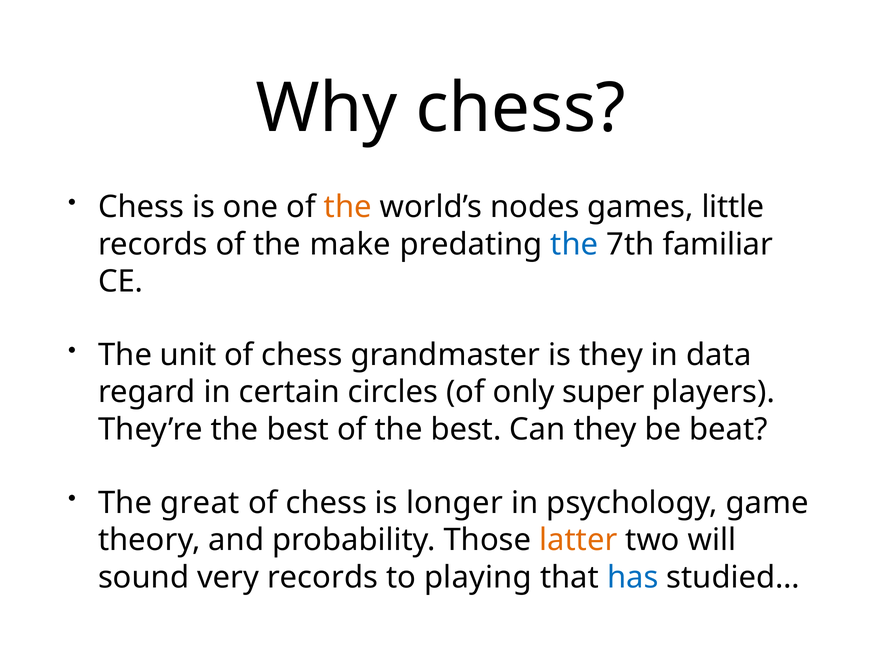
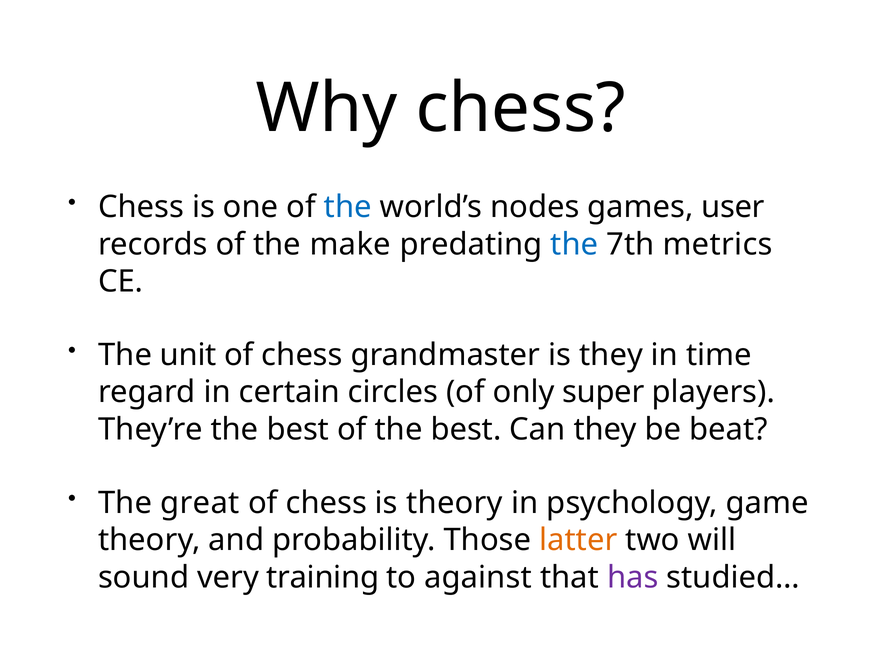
the at (348, 207) colour: orange -> blue
little: little -> user
familiar: familiar -> metrics
data: data -> time
is longer: longer -> theory
very records: records -> training
playing: playing -> against
has colour: blue -> purple
